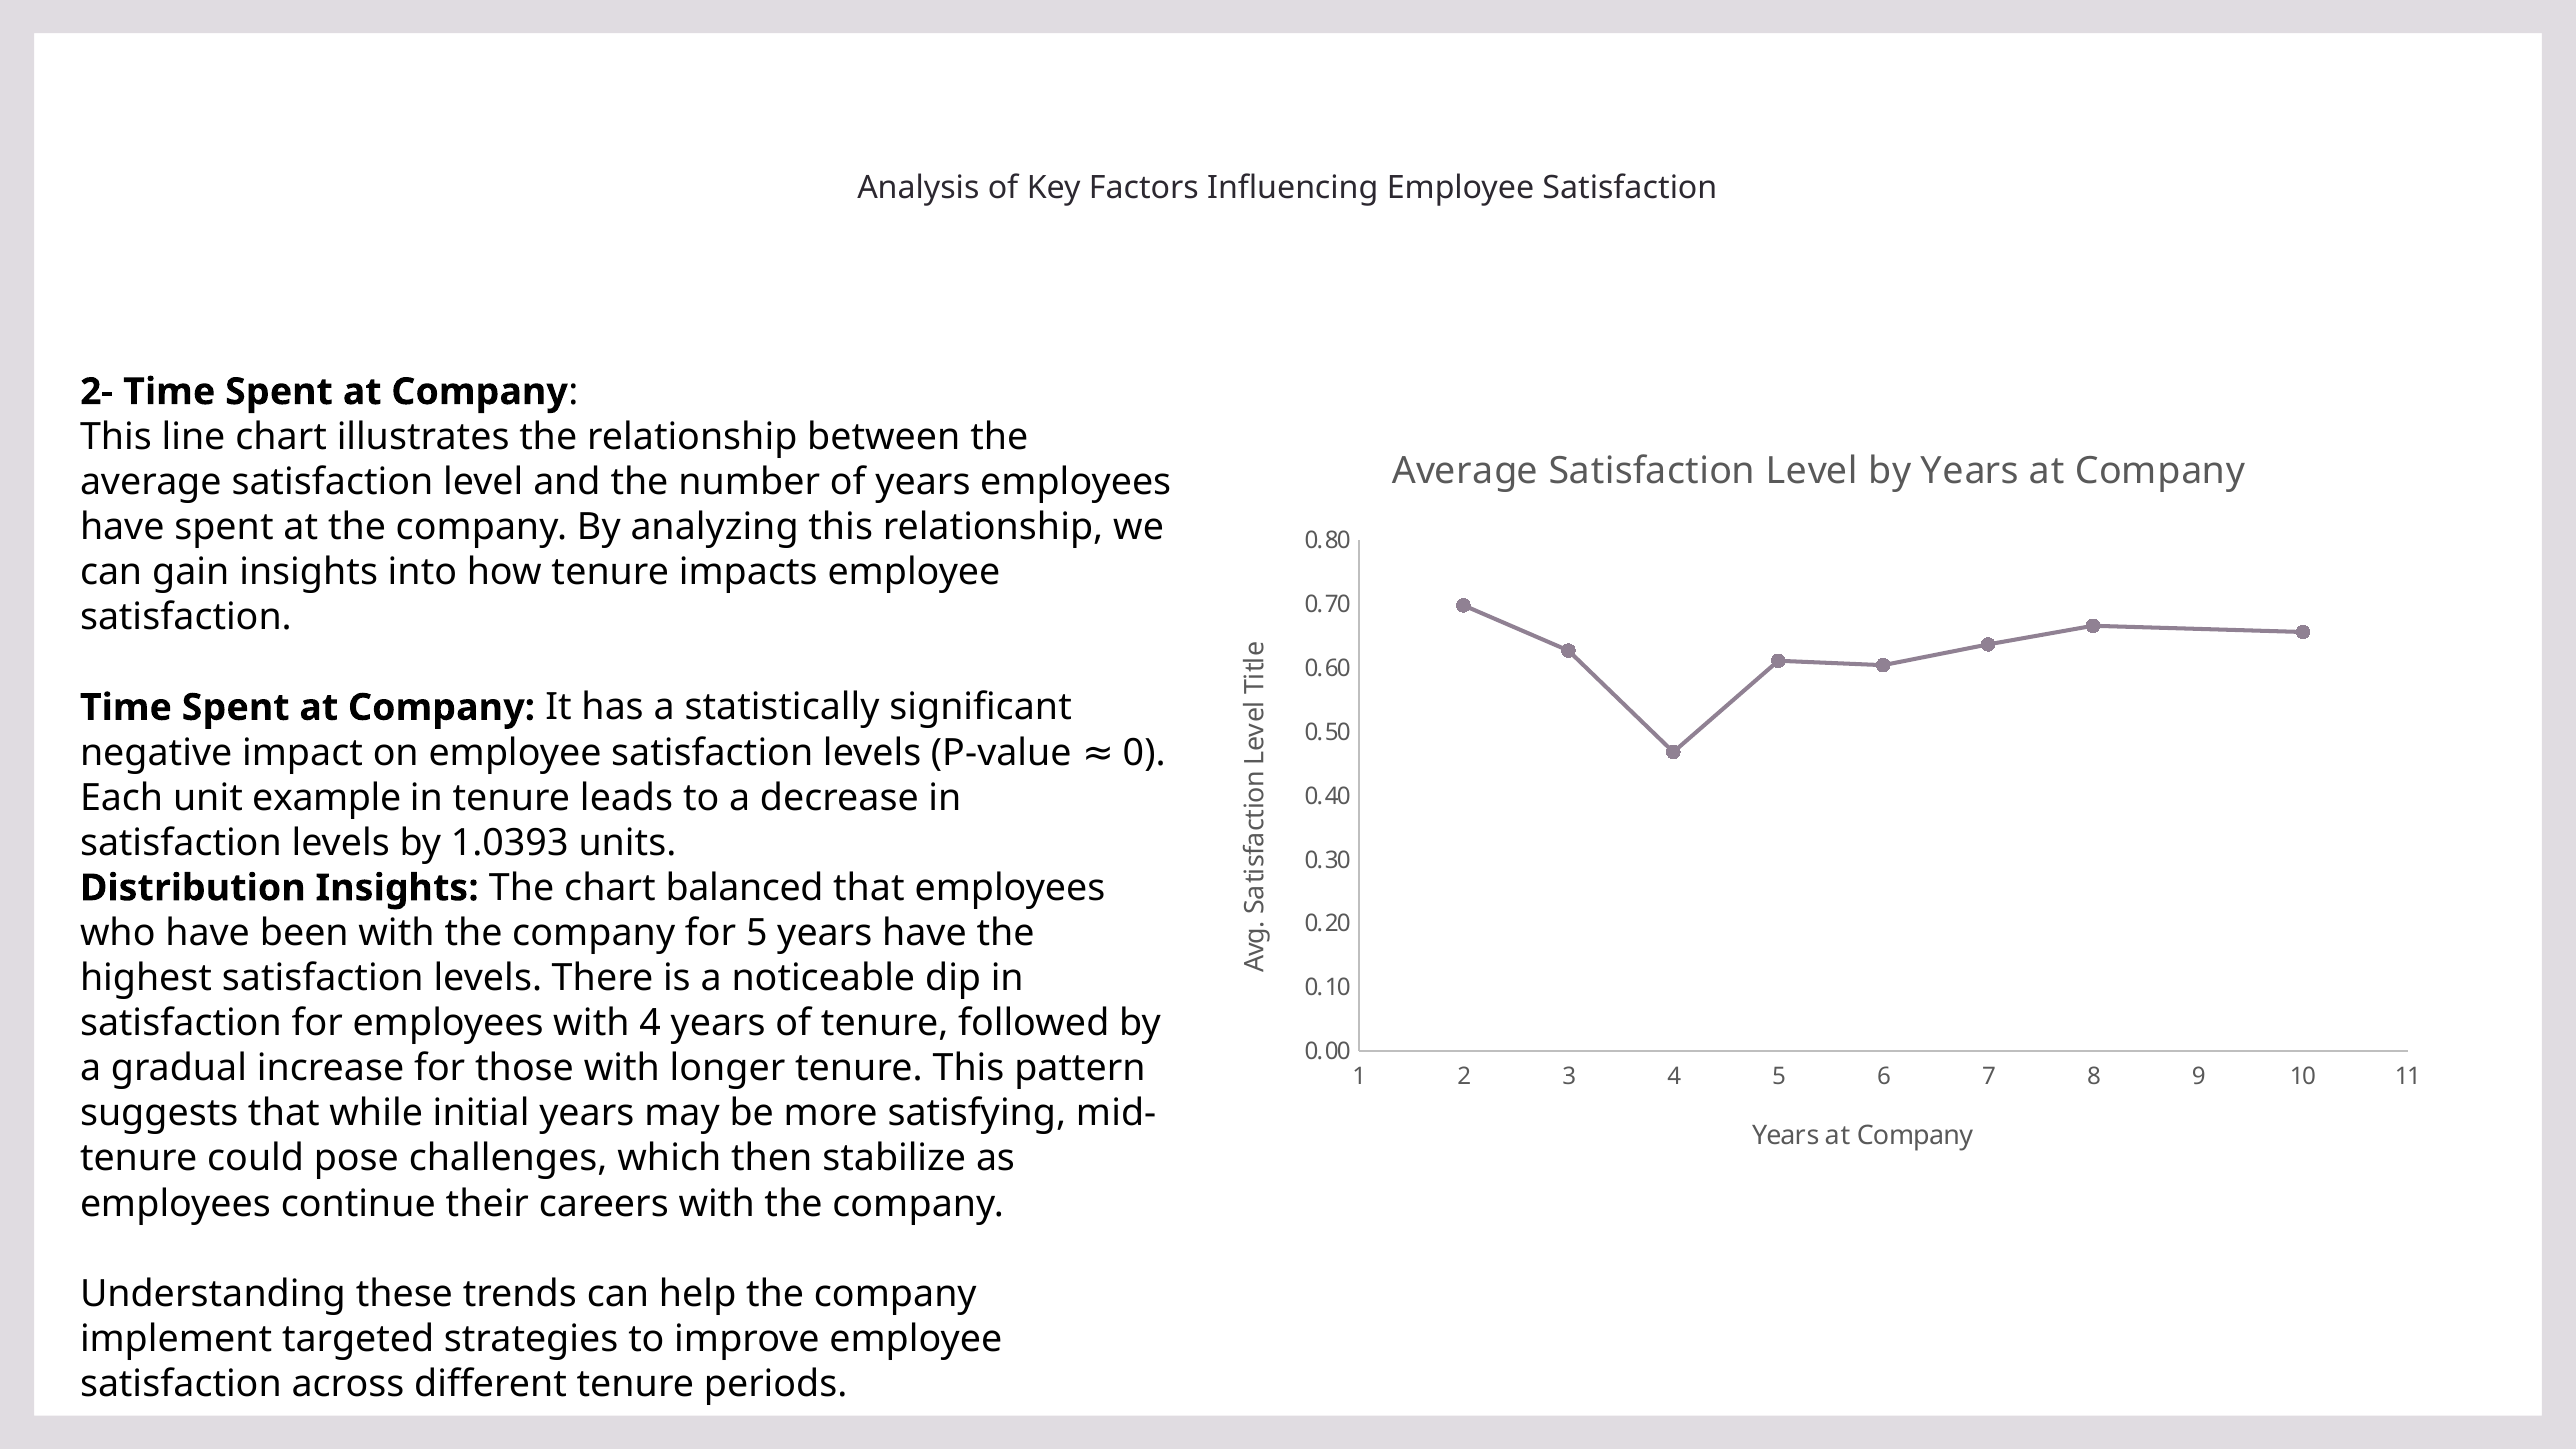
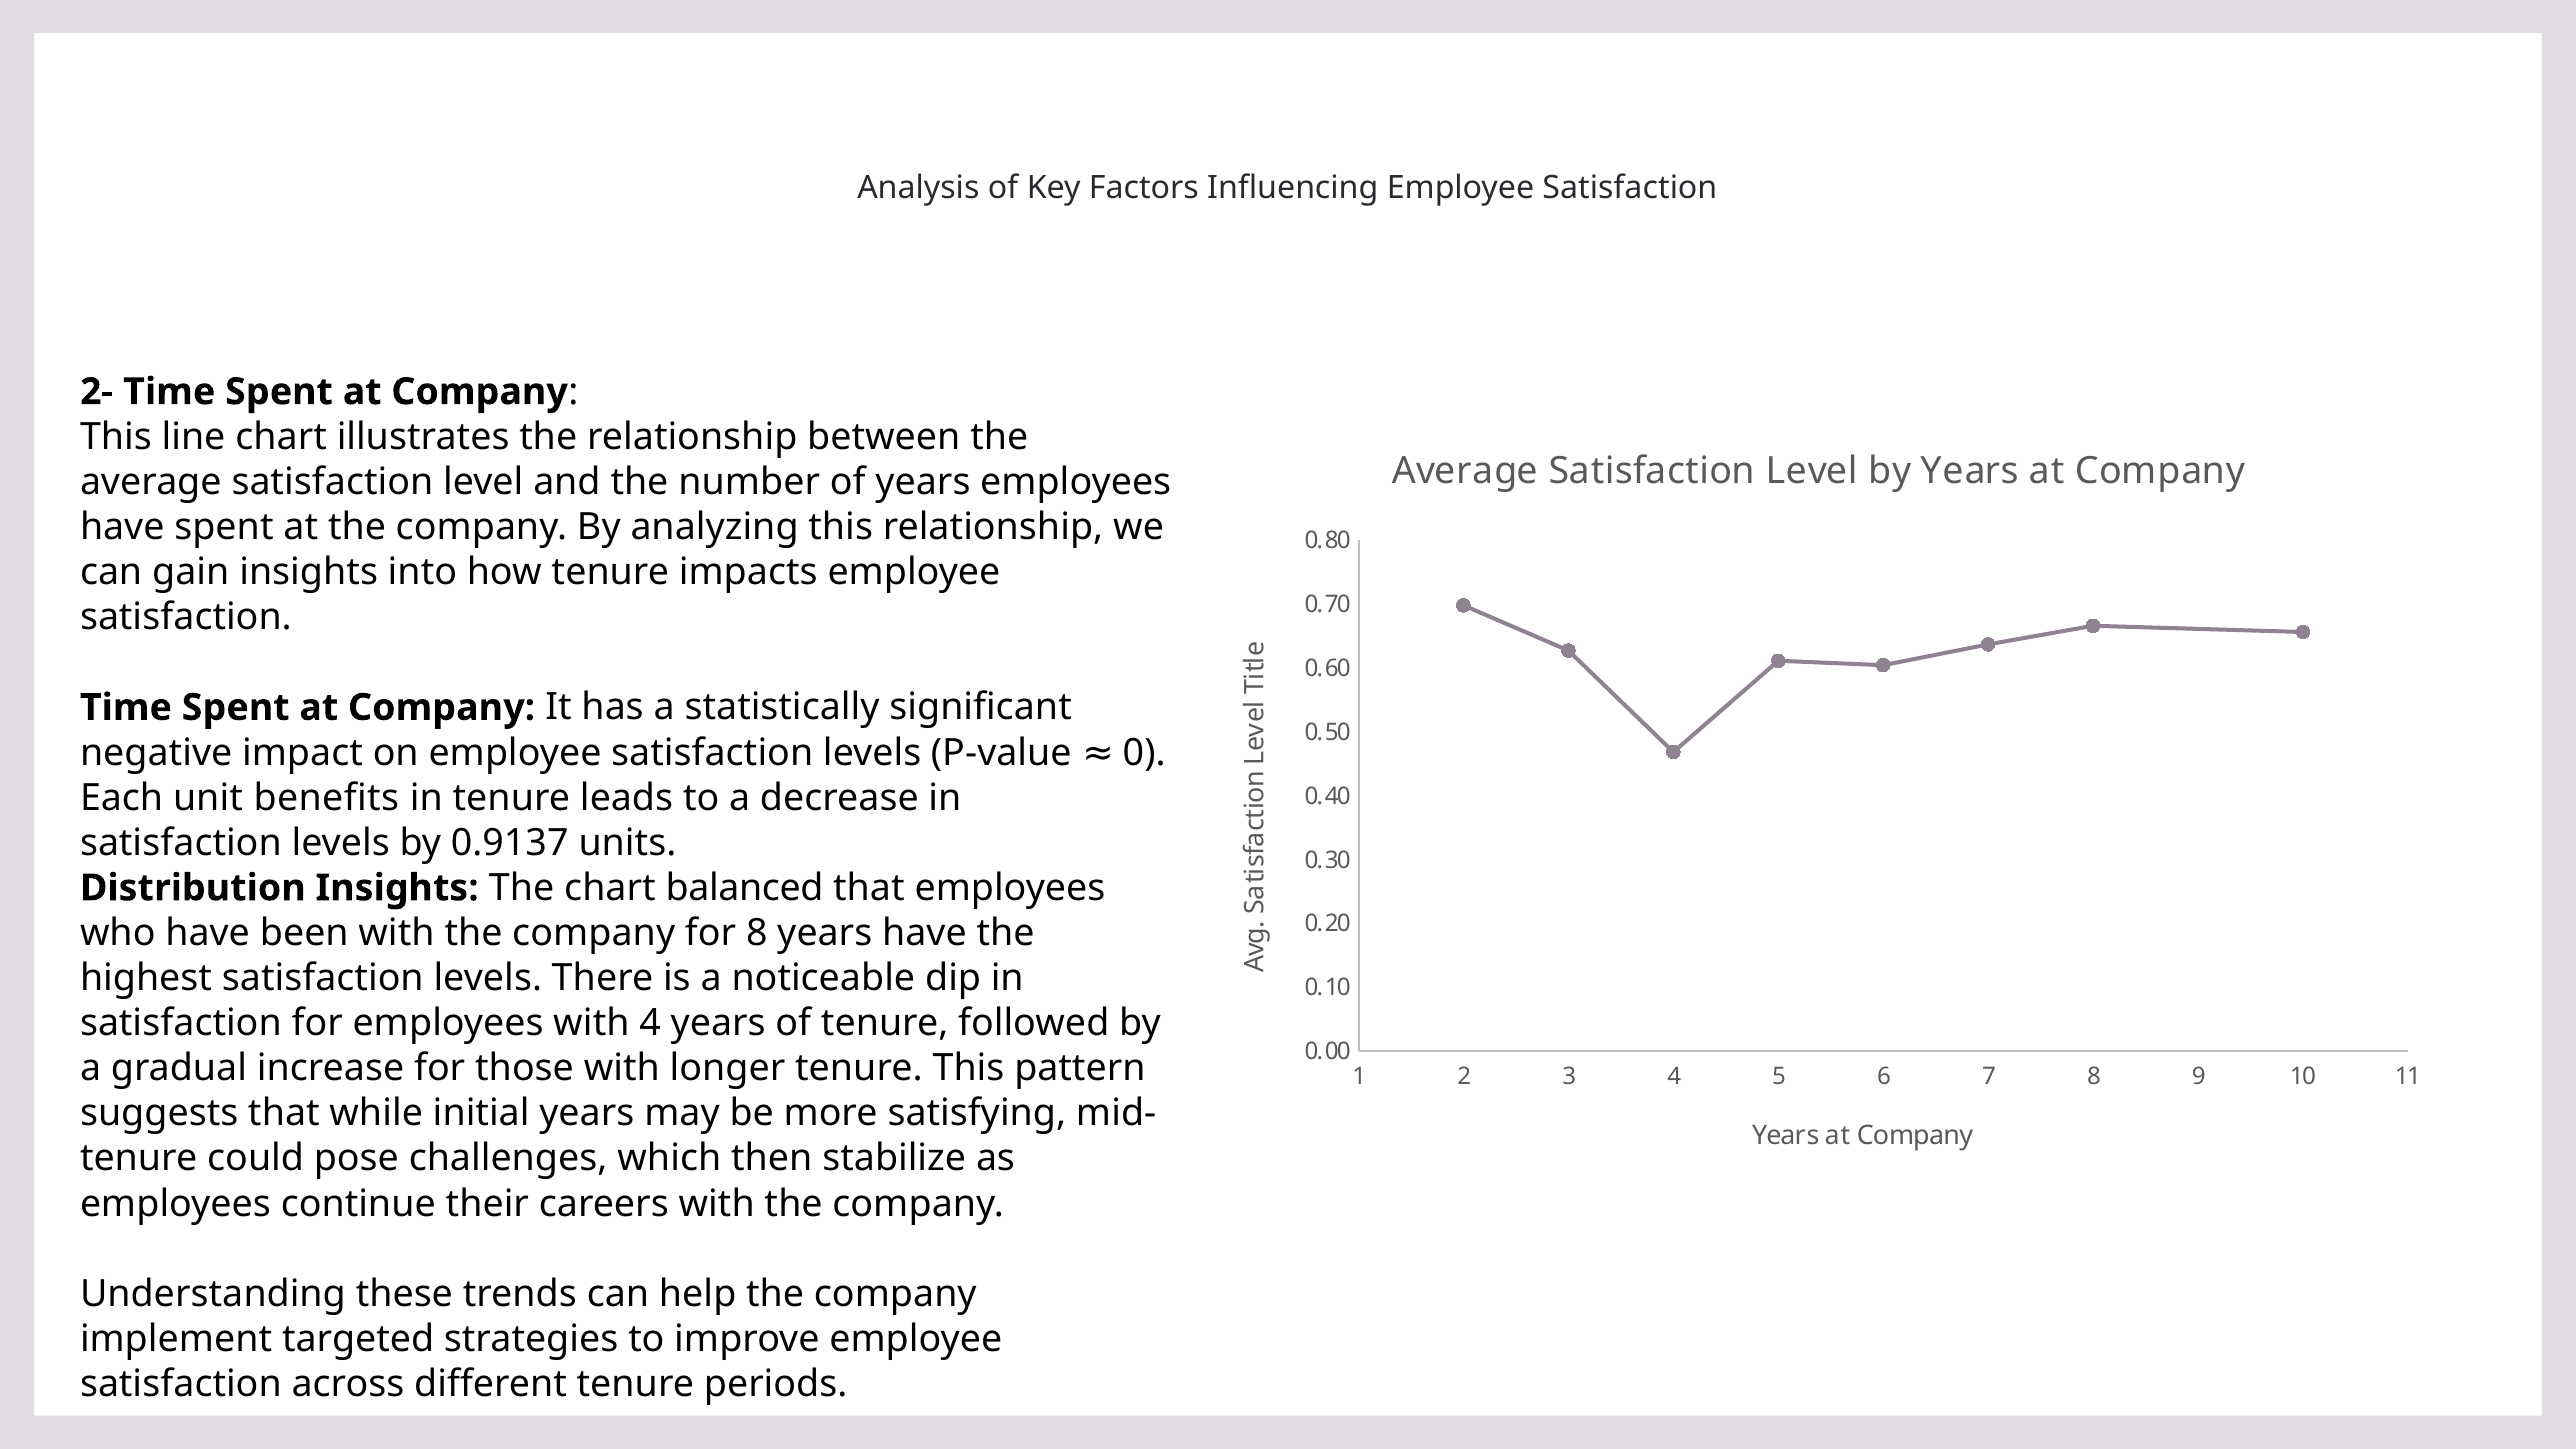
example: example -> benefits
1.0393: 1.0393 -> 0.9137
for 5: 5 -> 8
